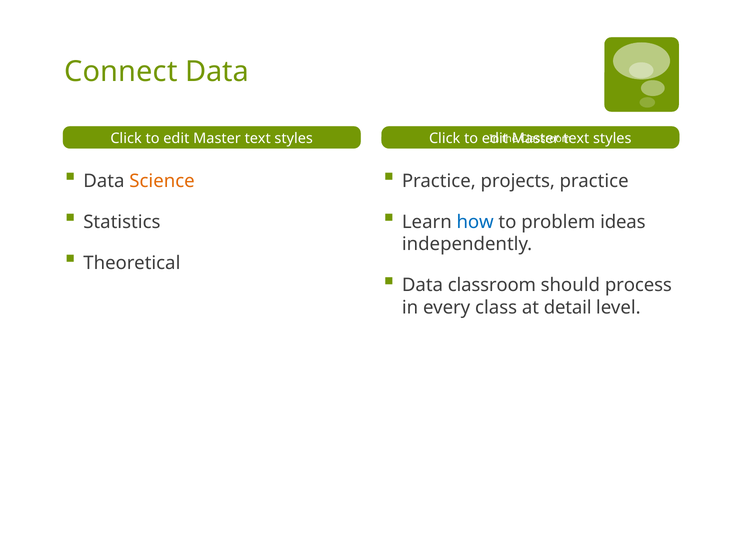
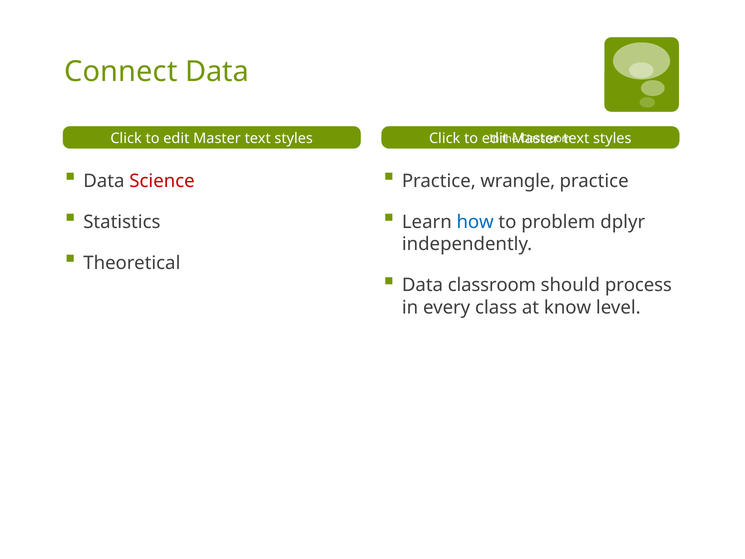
projects: projects -> wrangle
Science colour: orange -> red
ideas: ideas -> dplyr
detail: detail -> know
